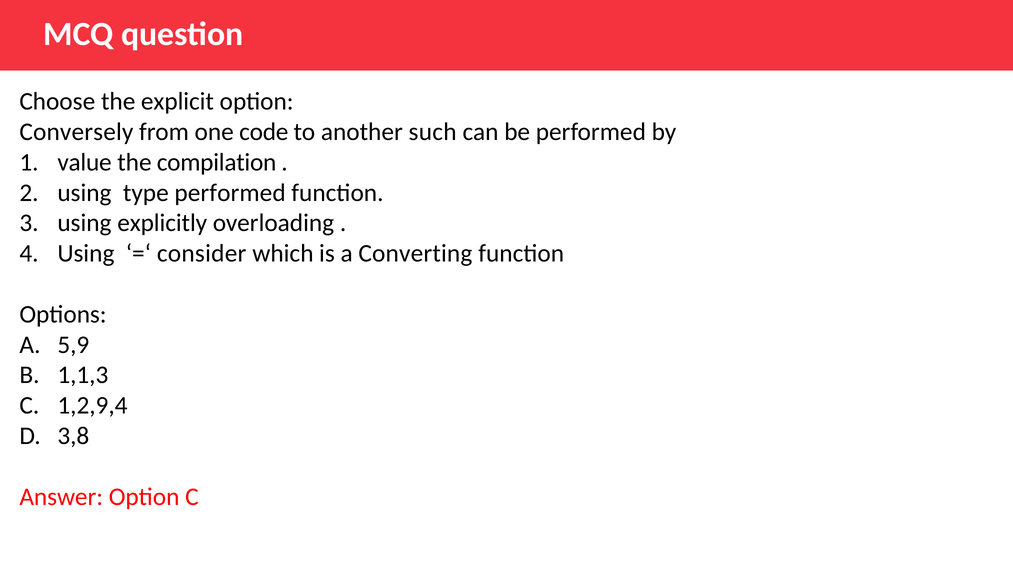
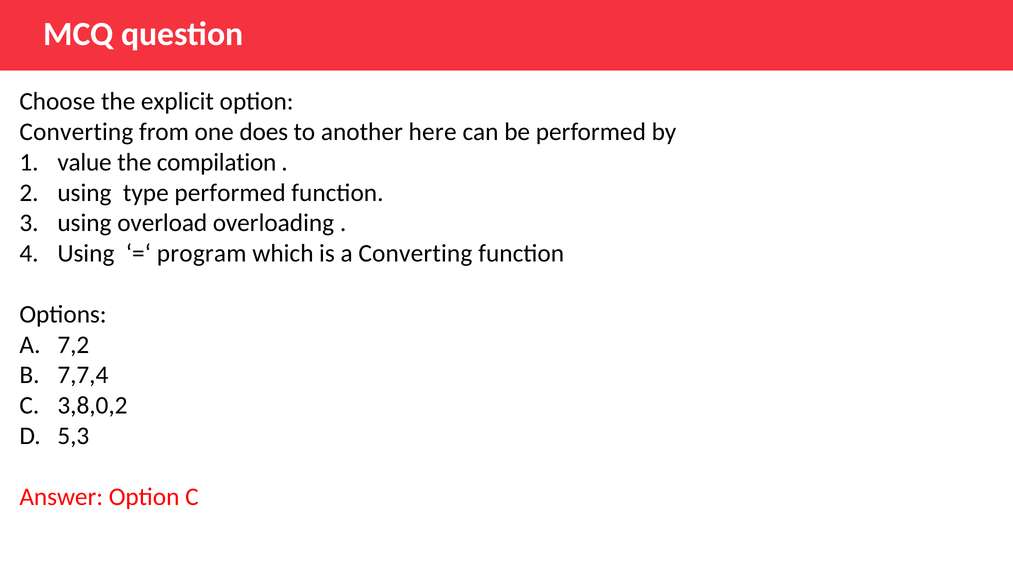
Conversely at (76, 132): Conversely -> Converting
code: code -> does
such: such -> here
explicitly: explicitly -> overload
consider: consider -> program
5,9: 5,9 -> 7,2
1,1,3: 1,1,3 -> 7,7,4
1,2,9,4: 1,2,9,4 -> 3,8,0,2
3,8: 3,8 -> 5,3
